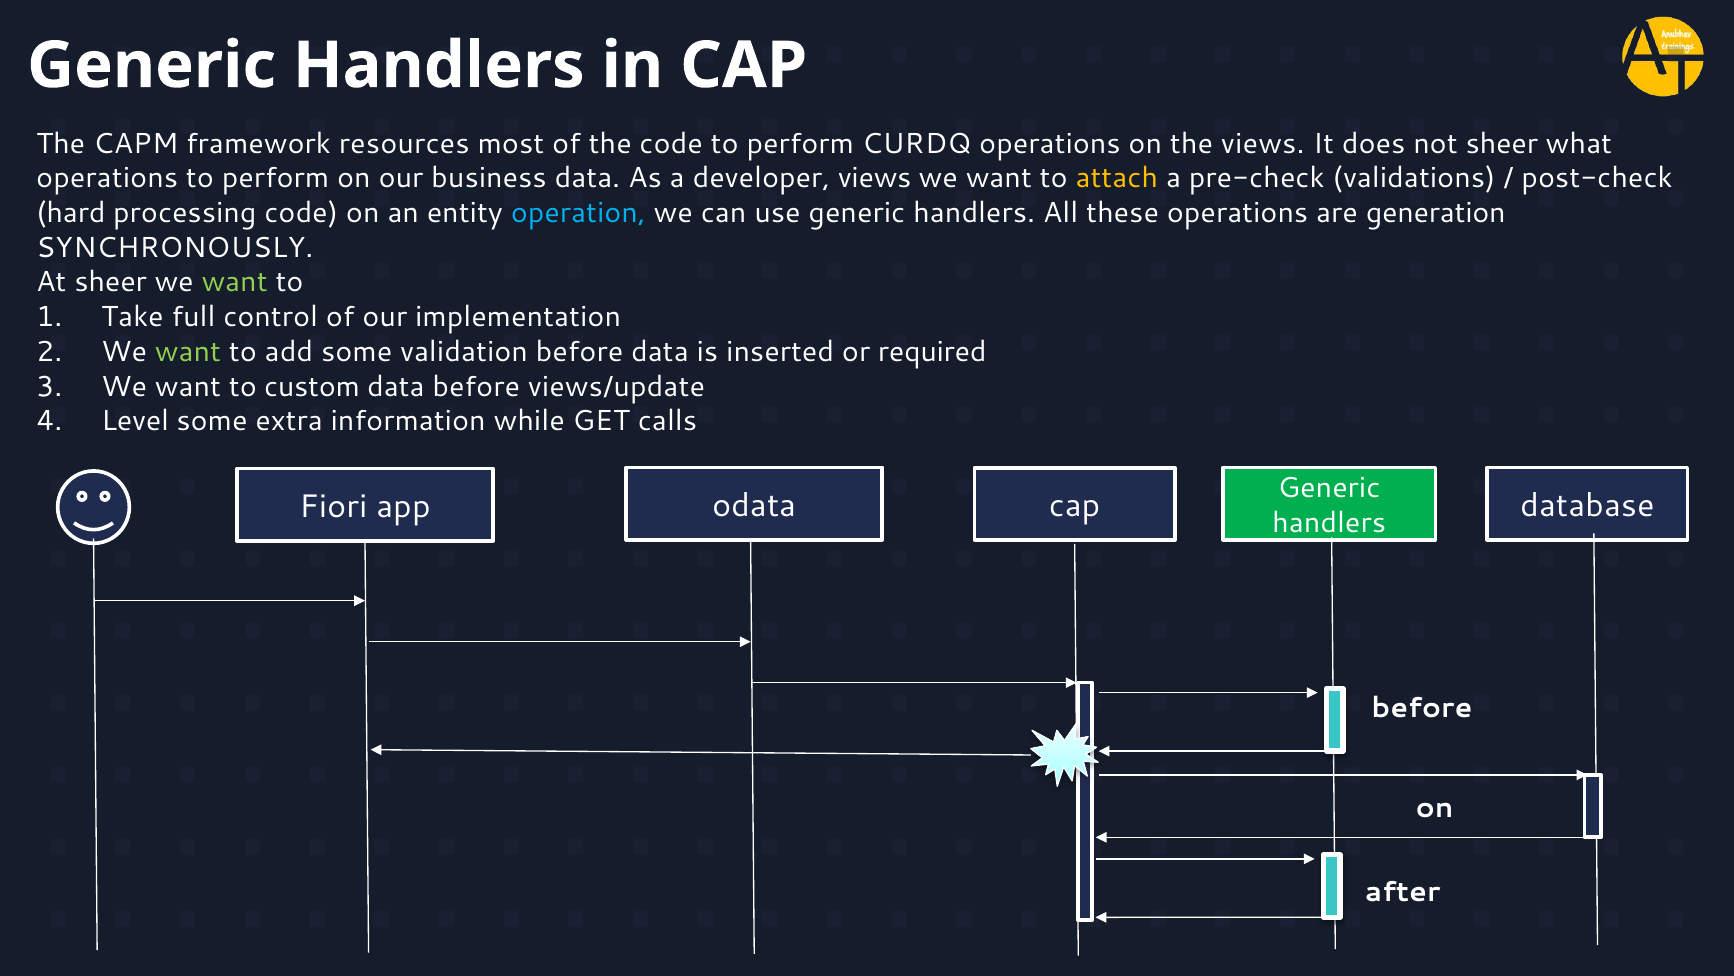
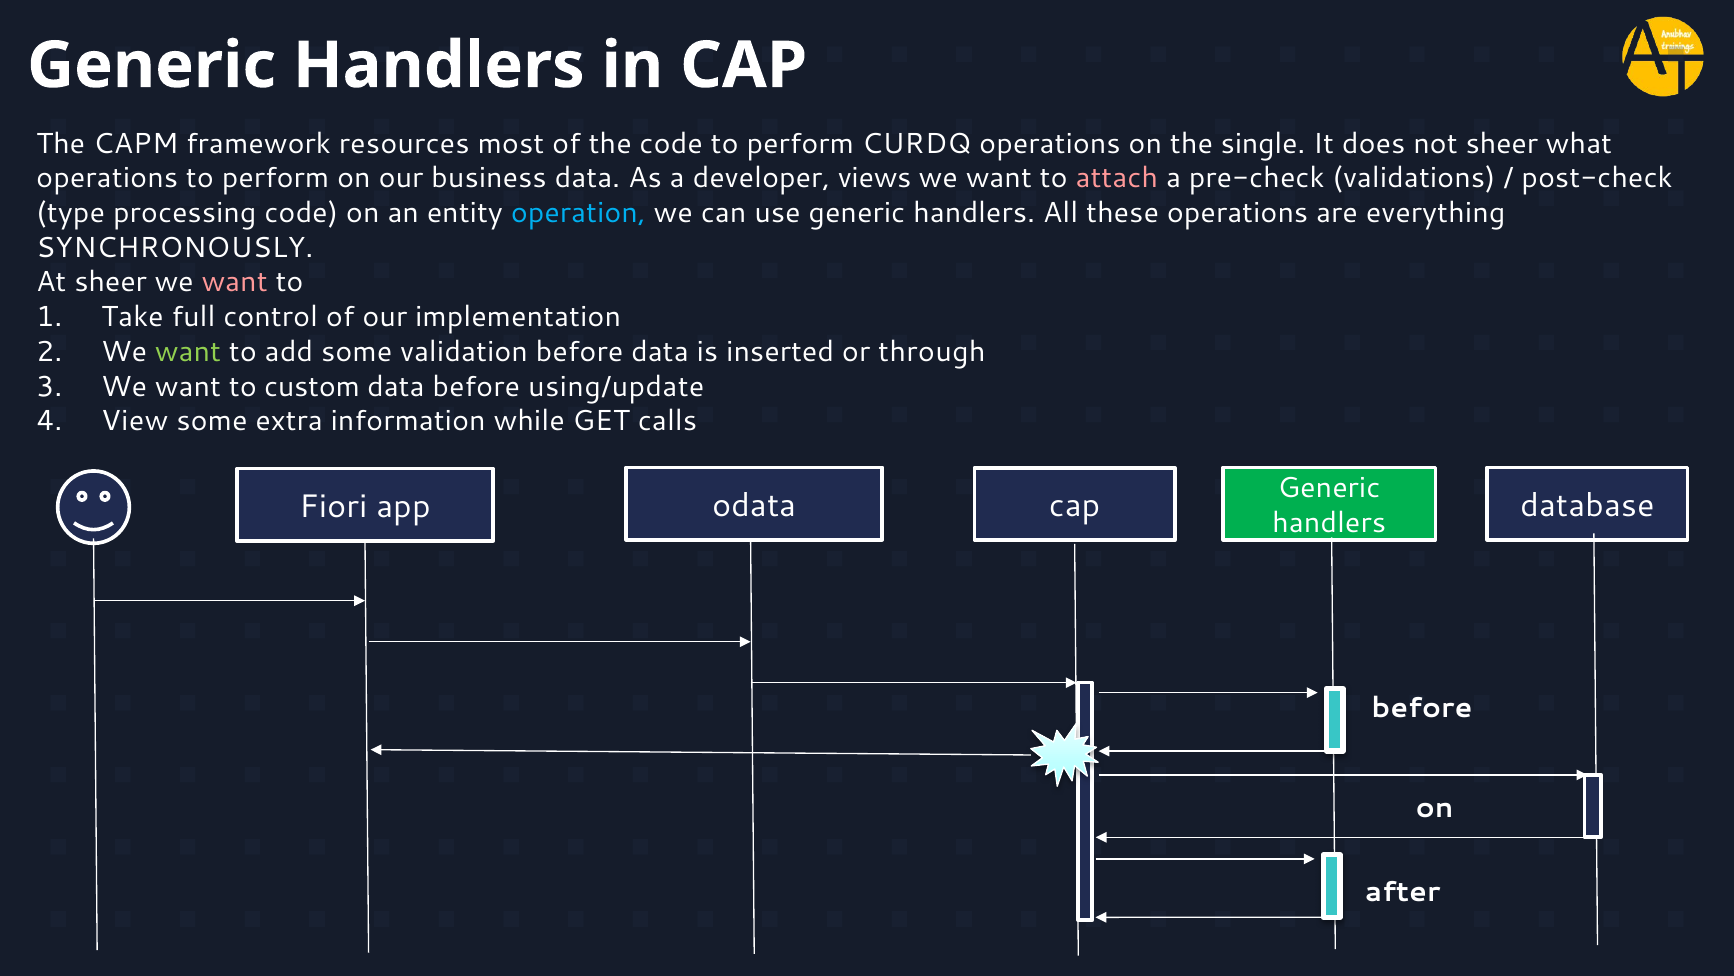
the views: views -> single
attach colour: yellow -> pink
hard: hard -> type
generation: generation -> everything
want at (235, 282) colour: light green -> pink
required: required -> through
views/update: views/update -> using/update
Level: Level -> View
